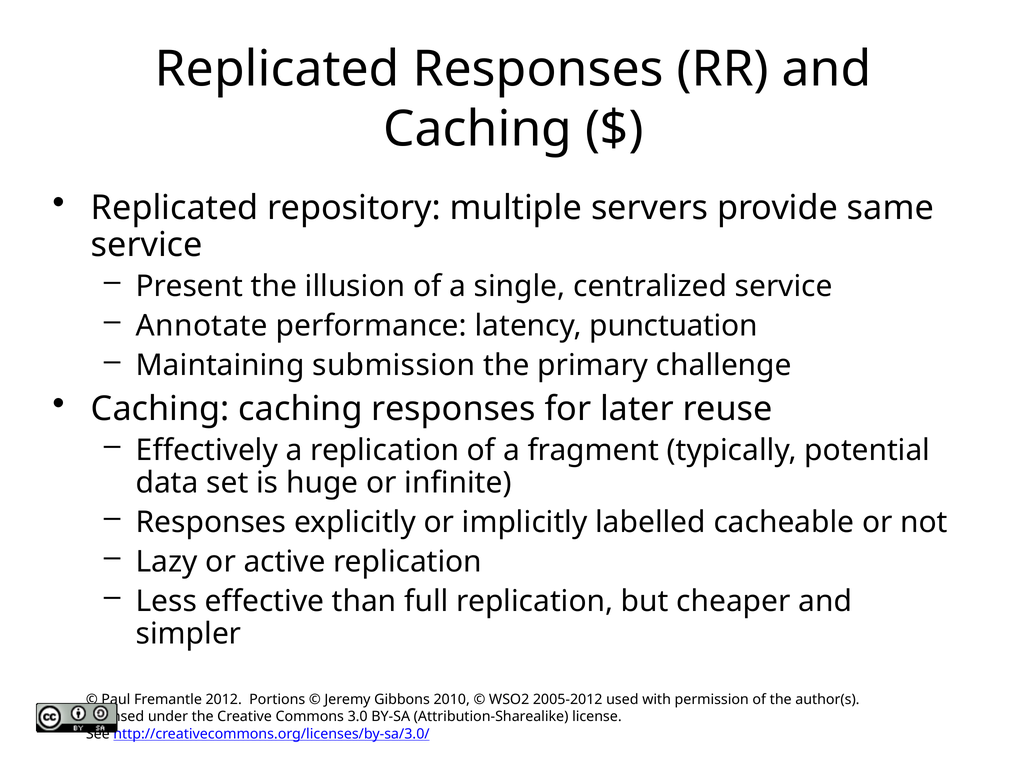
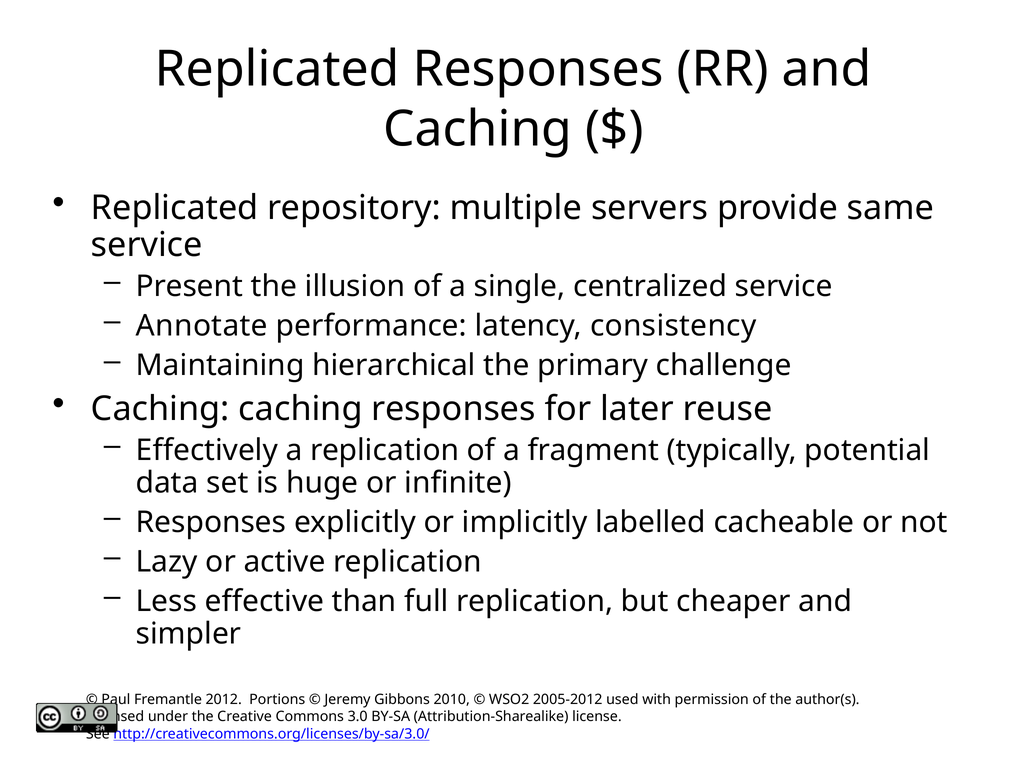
punctuation: punctuation -> consistency
submission: submission -> hierarchical
